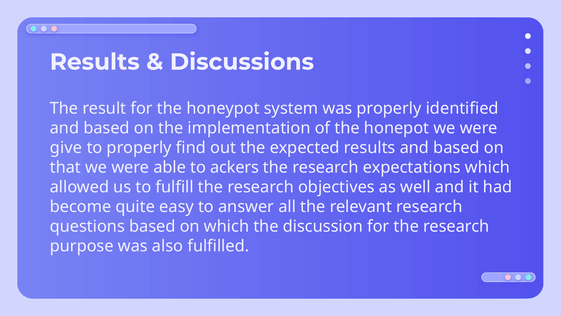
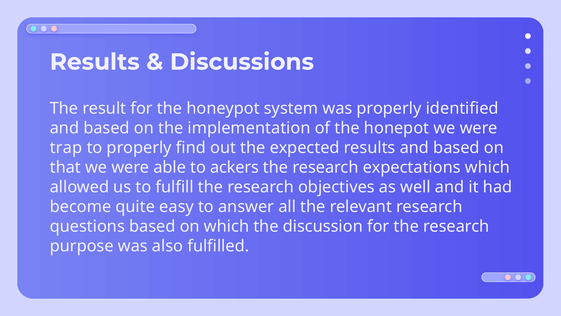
give: give -> trap
